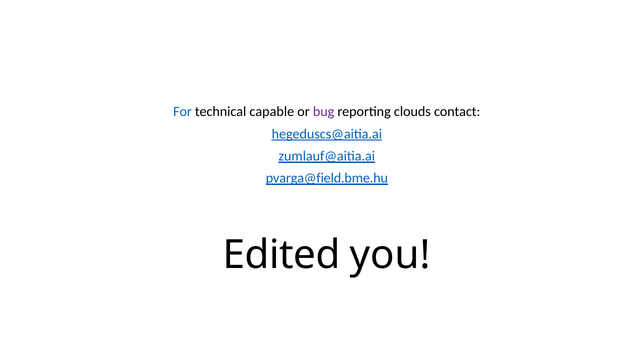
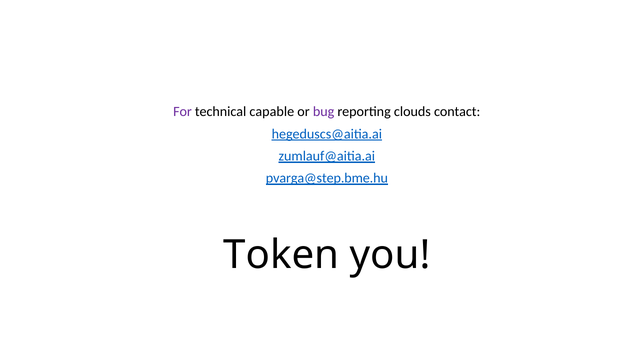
For colour: blue -> purple
pvarga@field.bme.hu: pvarga@field.bme.hu -> pvarga@step.bme.hu
Edited: Edited -> Token
